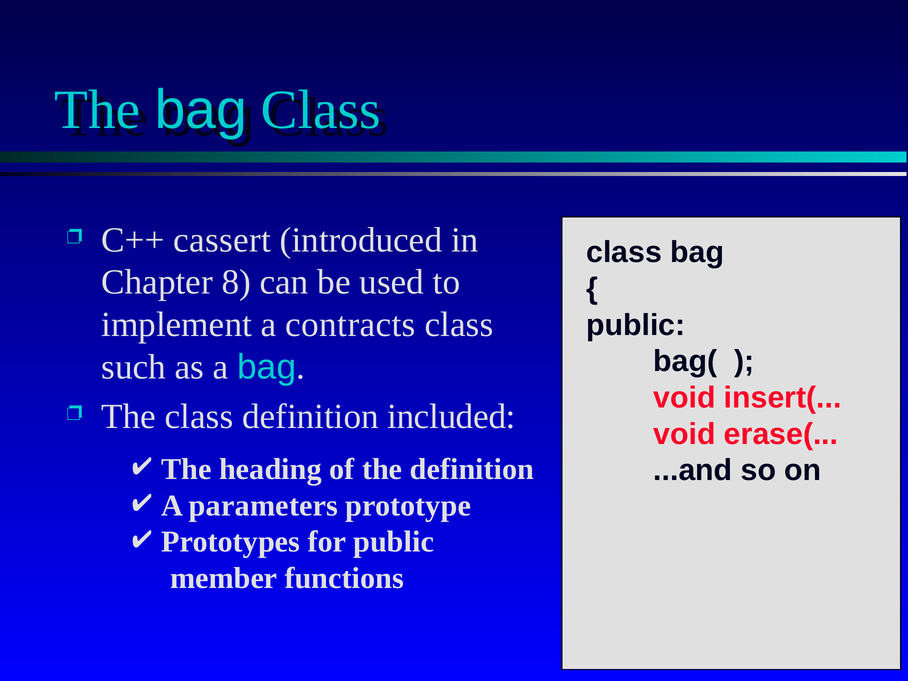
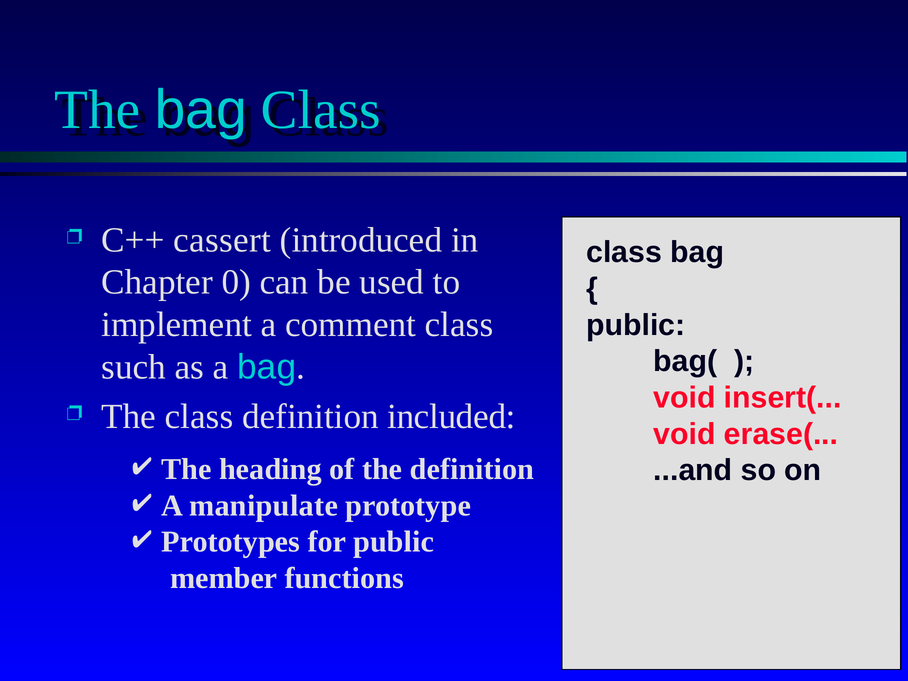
8: 8 -> 0
contracts: contracts -> comment
parameters: parameters -> manipulate
